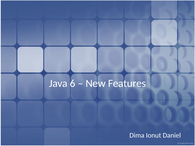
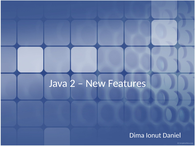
6: 6 -> 2
